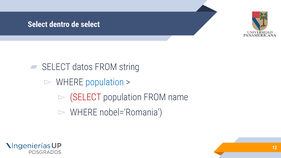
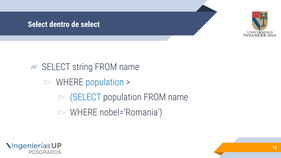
datos: datos -> string
string at (129, 67): string -> name
SELECT at (86, 97) colour: red -> blue
